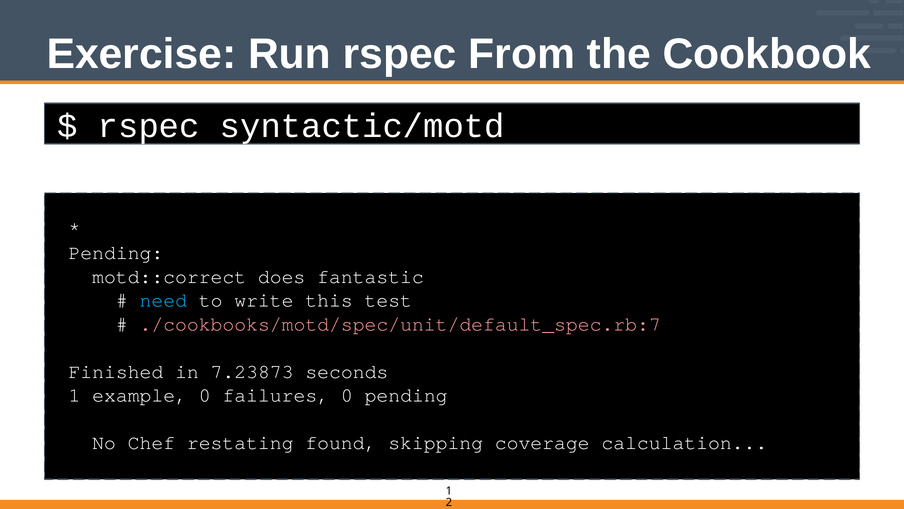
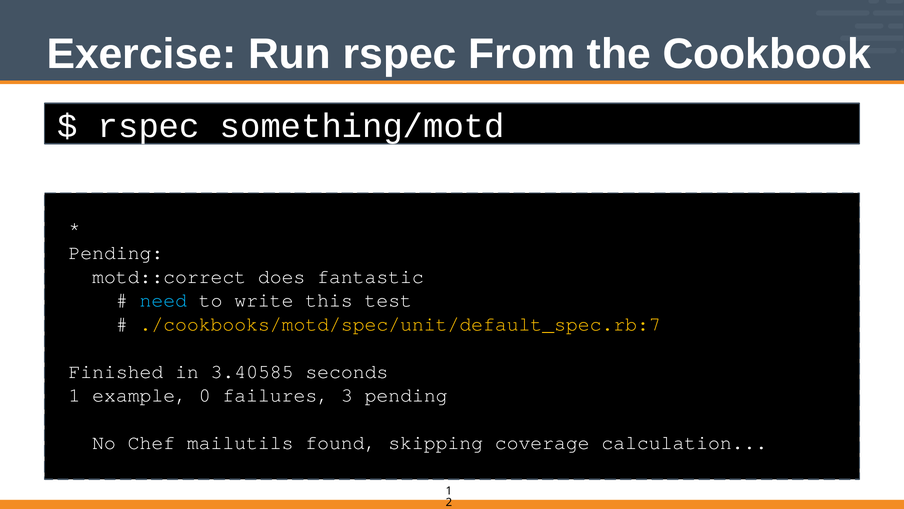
syntactic/motd: syntactic/motd -> something/motd
./cookbooks/motd/spec/unit/default_spec.rb:7 colour: pink -> yellow
7.23873: 7.23873 -> 3.40585
failures 0: 0 -> 3
restating: restating -> mailutils
